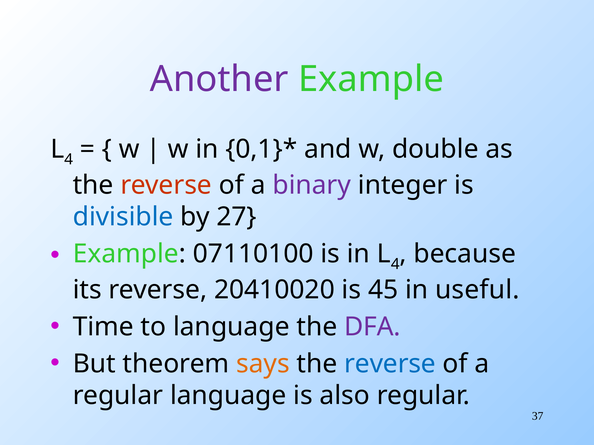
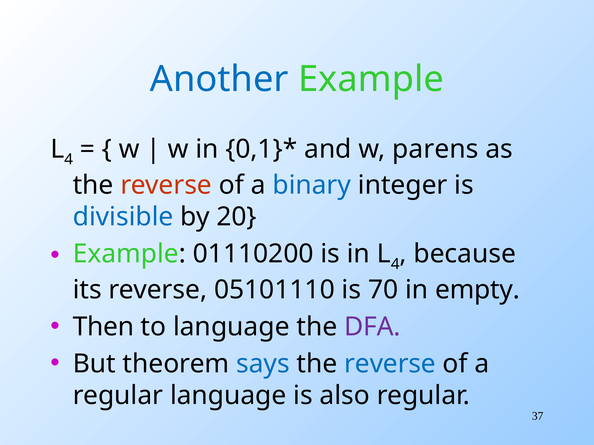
Another colour: purple -> blue
double: double -> parens
binary colour: purple -> blue
27: 27 -> 20
07110100: 07110100 -> 01110200
20410020: 20410020 -> 05101110
45: 45 -> 70
useful: useful -> empty
Time: Time -> Then
says colour: orange -> blue
